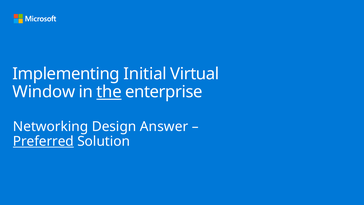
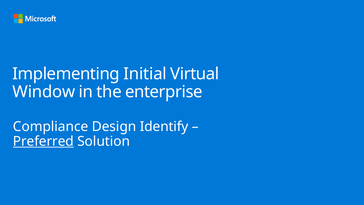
the underline: present -> none
Networking: Networking -> Compliance
Answer: Answer -> Identify
